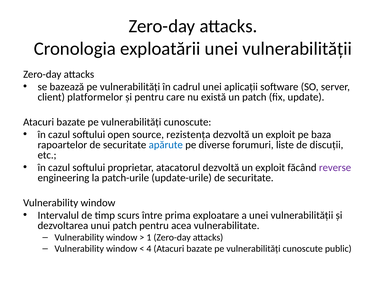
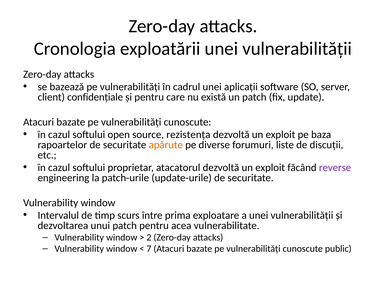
platformelor: platformelor -> confidențiale
apărute colour: blue -> orange
1: 1 -> 2
4: 4 -> 7
